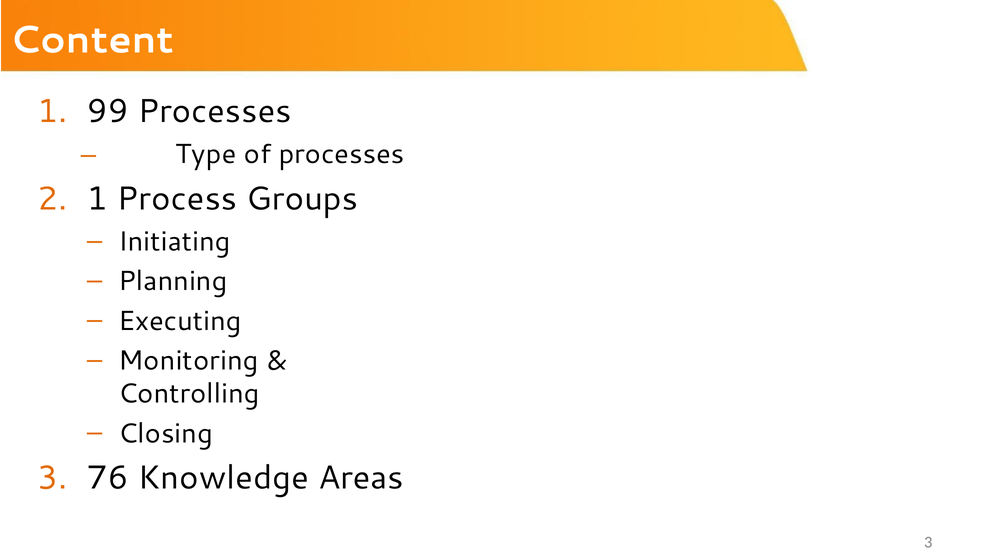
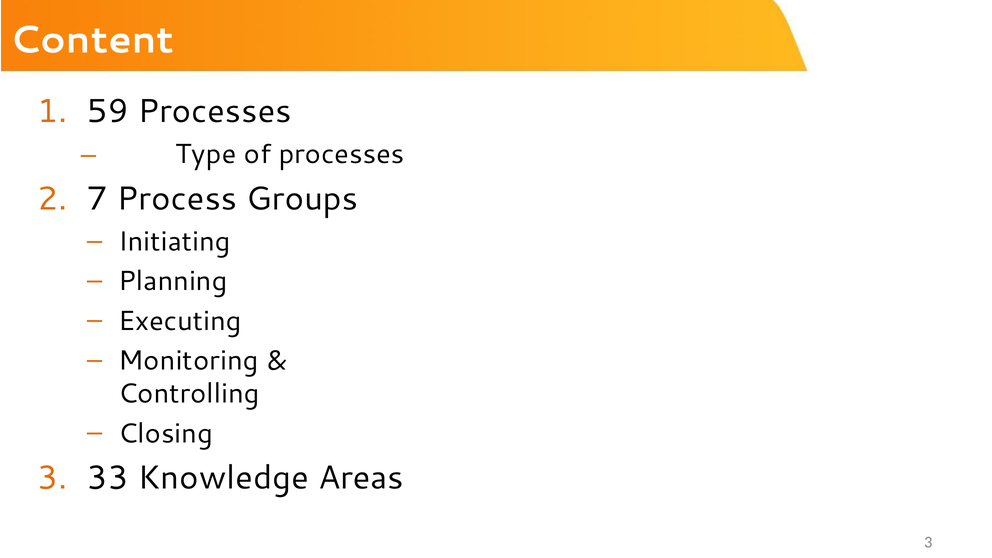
99: 99 -> 59
1 at (97, 199): 1 -> 7
76: 76 -> 33
